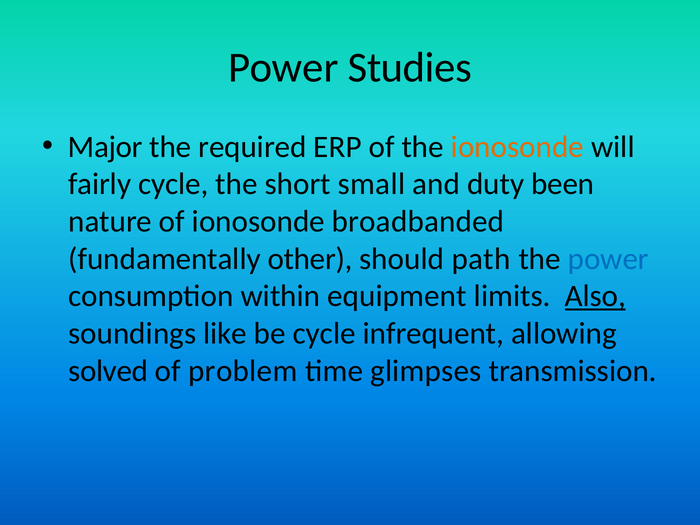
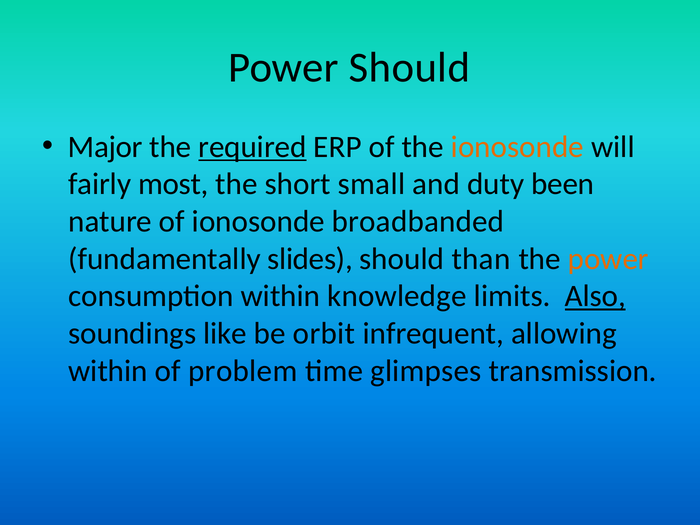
Power Studies: Studies -> Should
required underline: none -> present
fairly cycle: cycle -> most
other: other -> slides
path: path -> than
power at (608, 259) colour: blue -> orange
equipment: equipment -> knowledge
be cycle: cycle -> orbit
solved at (108, 371): solved -> within
